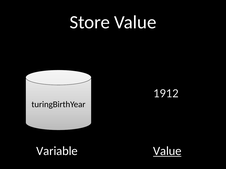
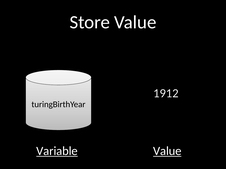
Variable underline: none -> present
